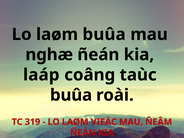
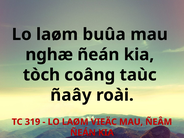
laáp: laáp -> tòch
buûa at (71, 95): buûa -> ñaây
